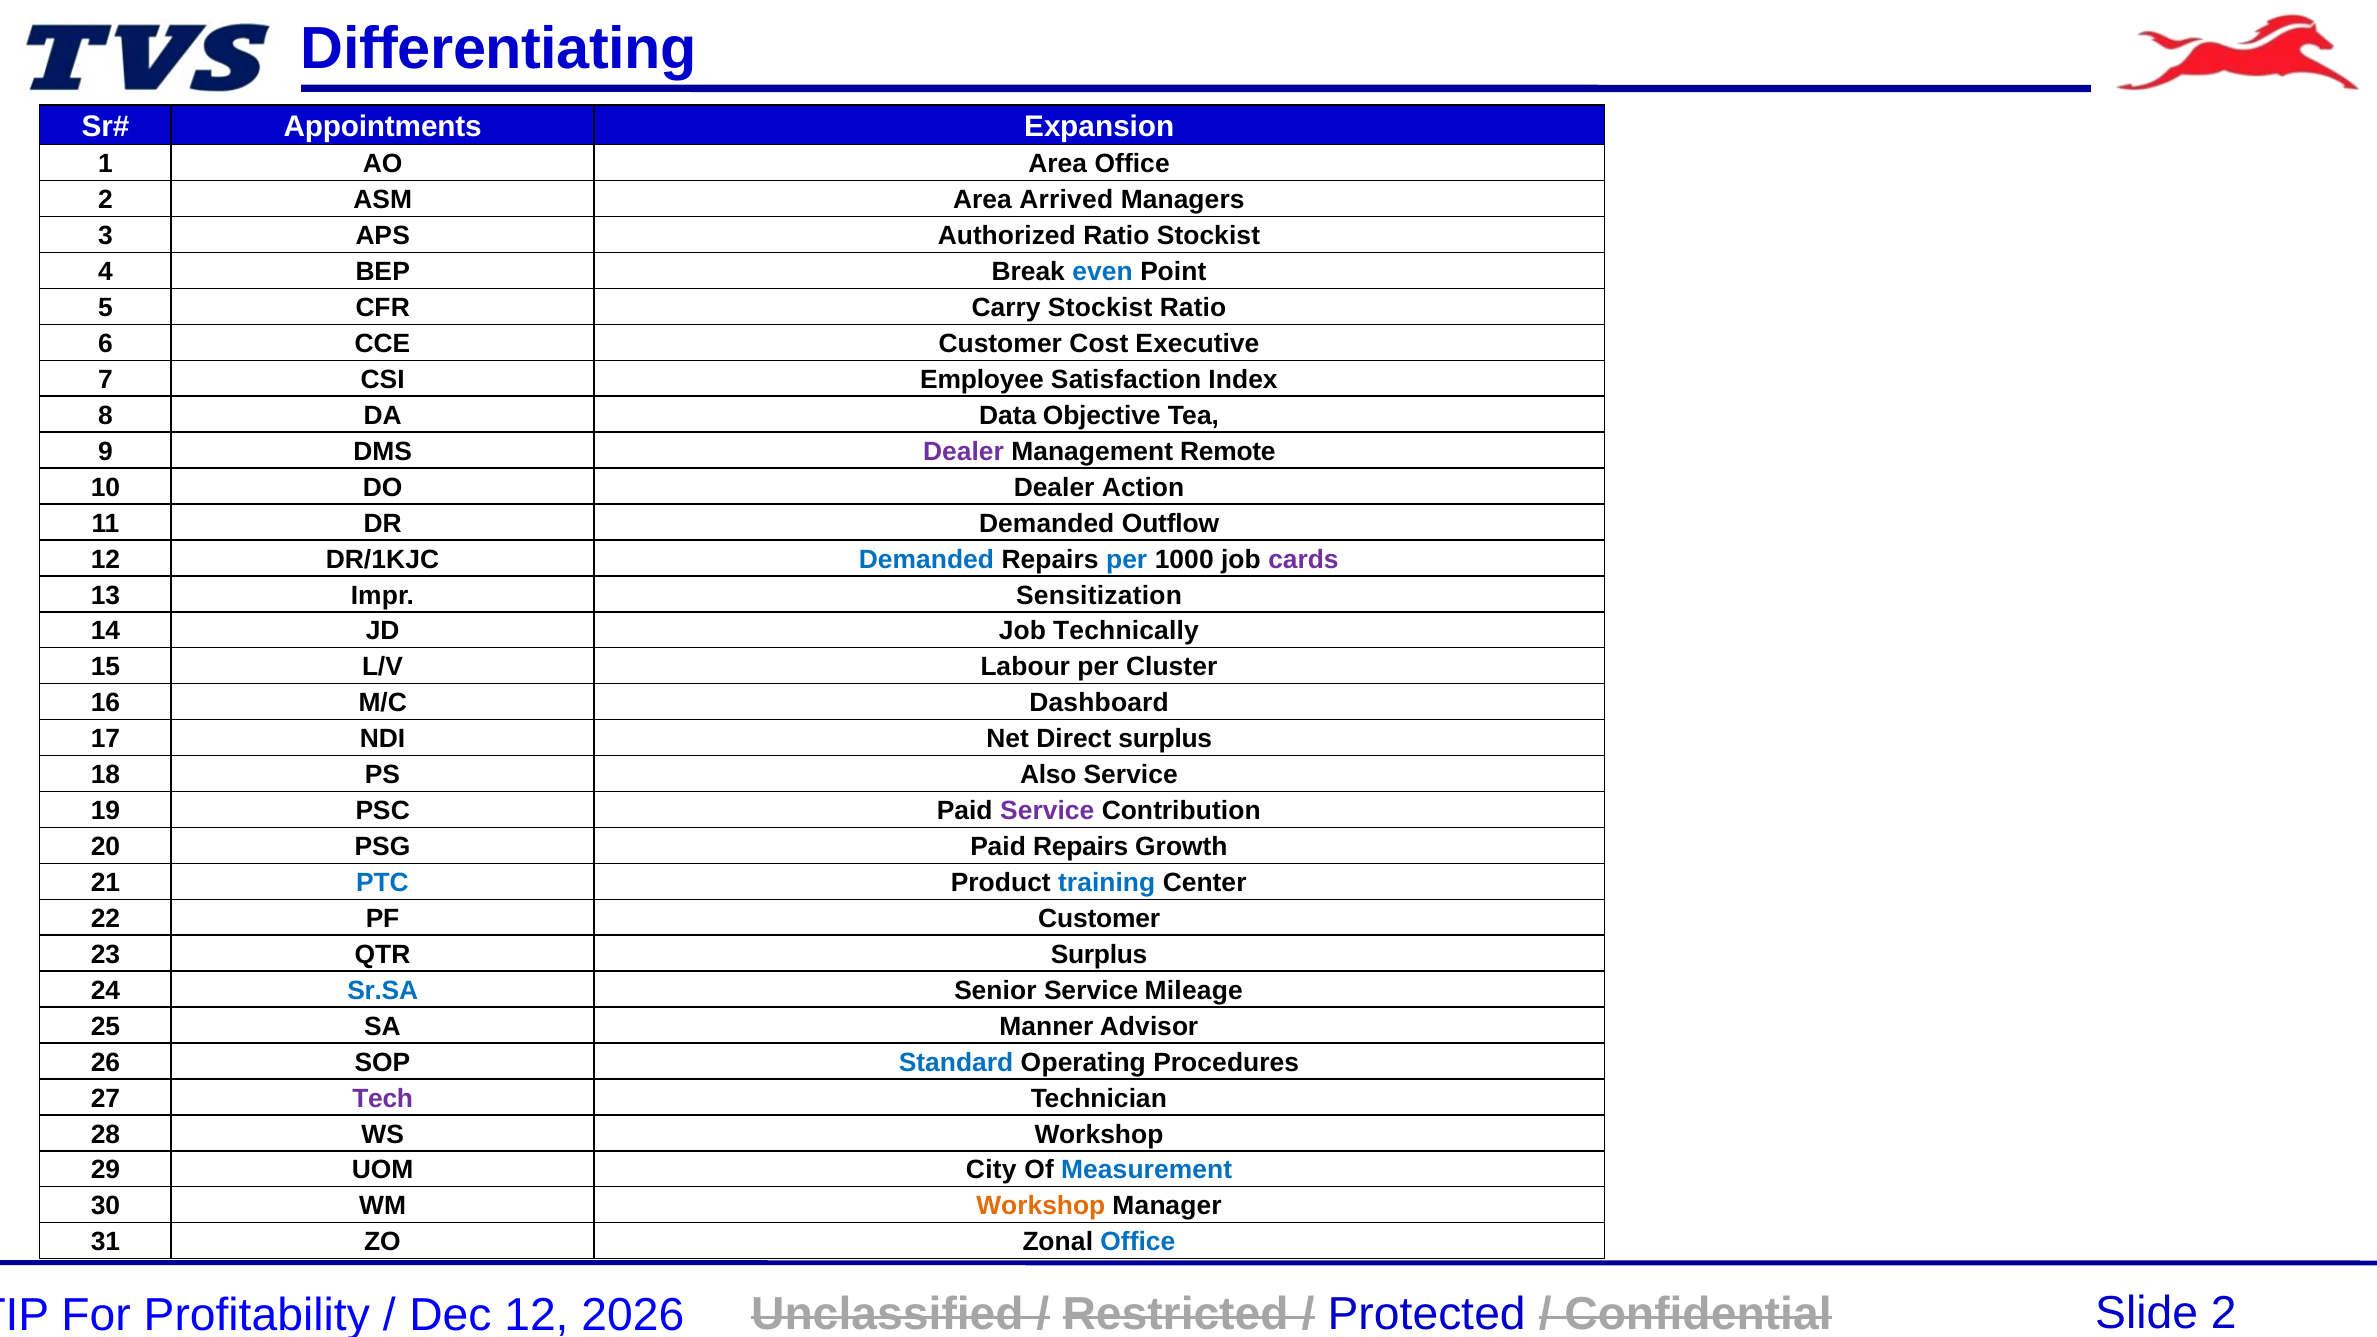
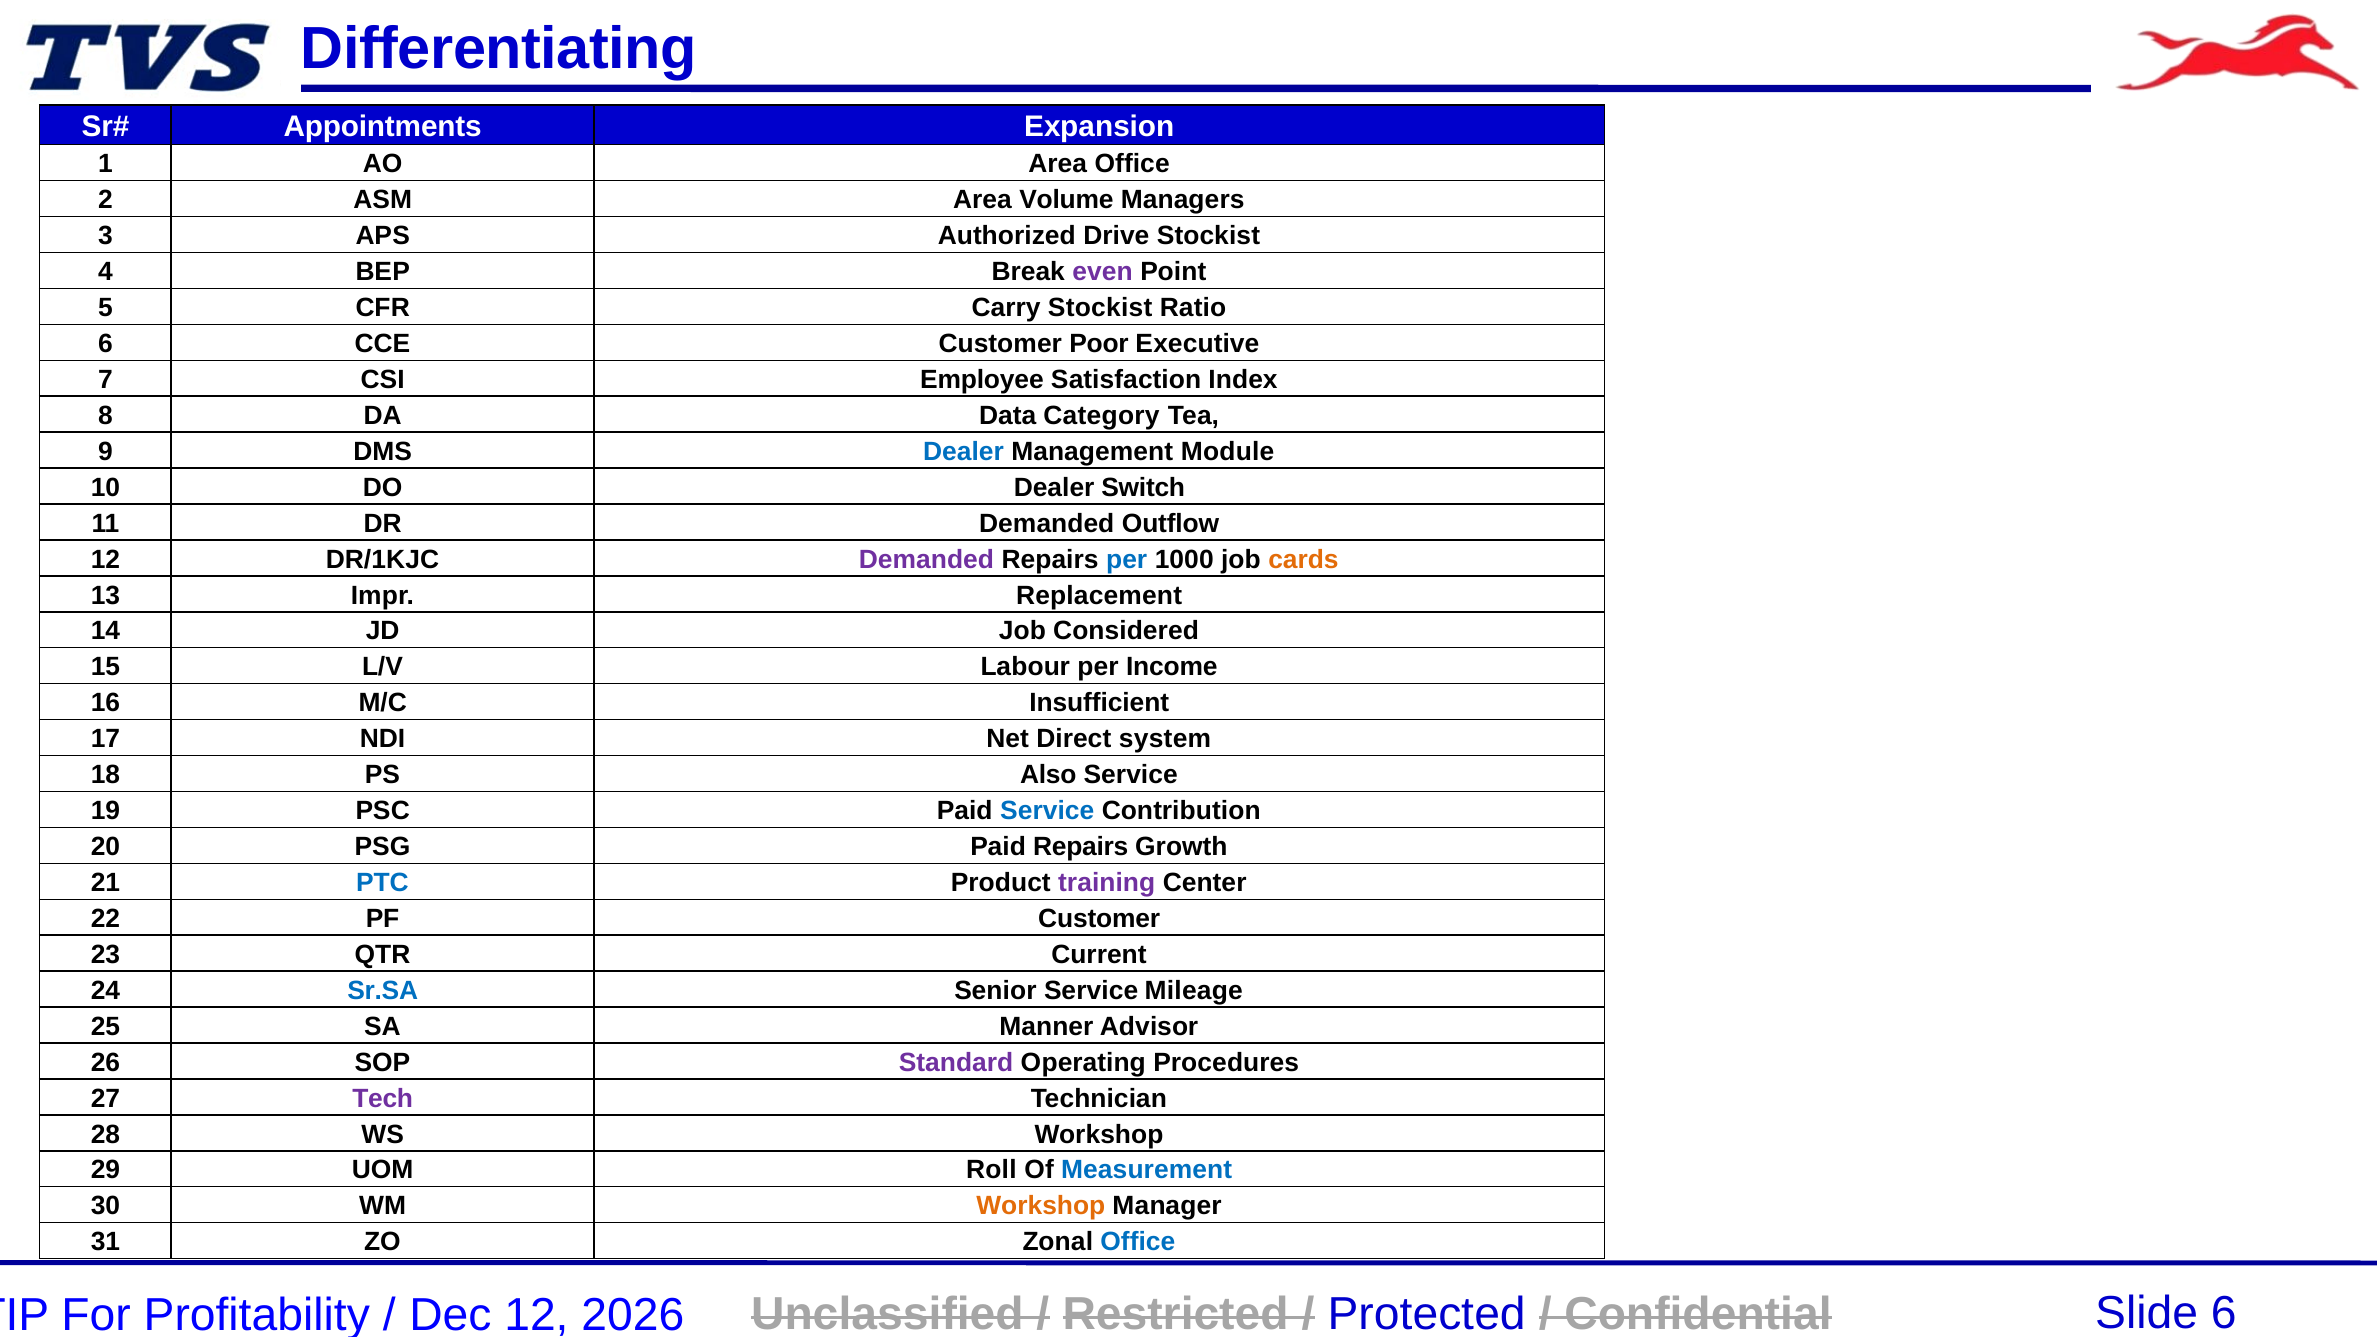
Arrived: Arrived -> Volume
Authorized Ratio: Ratio -> Drive
even colour: blue -> purple
Cost: Cost -> Poor
Objective: Objective -> Category
Dealer at (963, 452) colour: purple -> blue
Remote: Remote -> Module
Action: Action -> Switch
Demanded at (926, 559) colour: blue -> purple
cards colour: purple -> orange
Sensitization: Sensitization -> Replacement
Technically: Technically -> Considered
Cluster: Cluster -> Income
Dashboard: Dashboard -> Insufficient
Direct surplus: surplus -> system
Service at (1047, 811) colour: purple -> blue
training colour: blue -> purple
QTR Surplus: Surplus -> Current
Standard colour: blue -> purple
City: City -> Roll
2 at (2224, 1314): 2 -> 6
